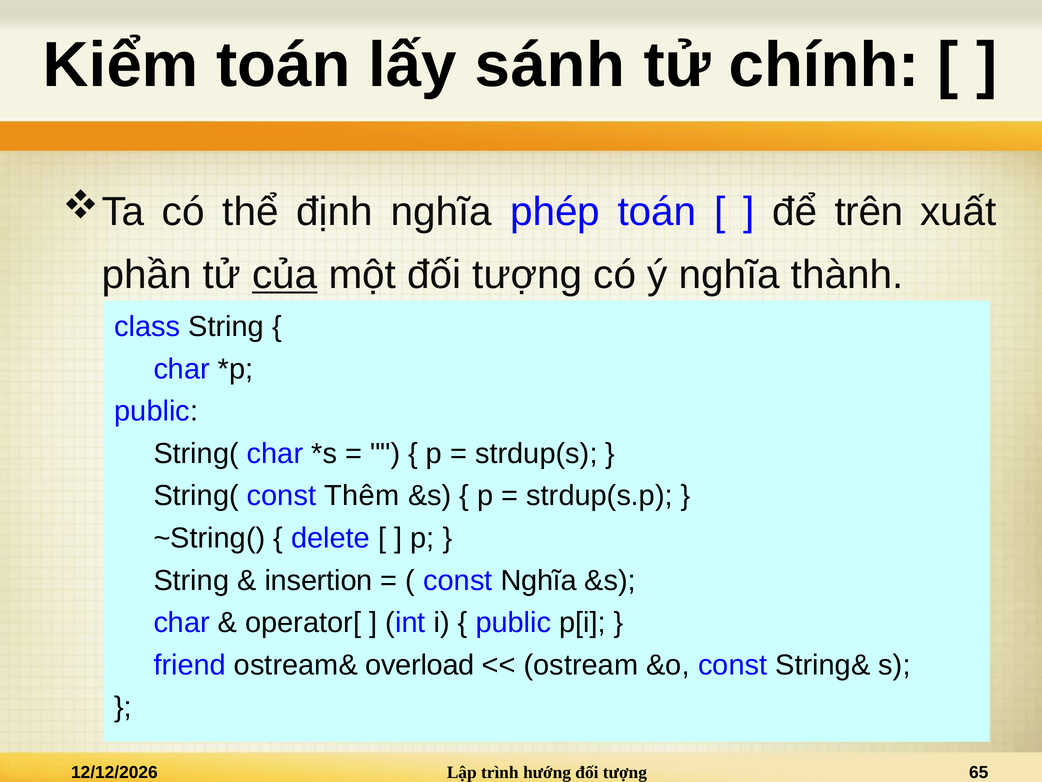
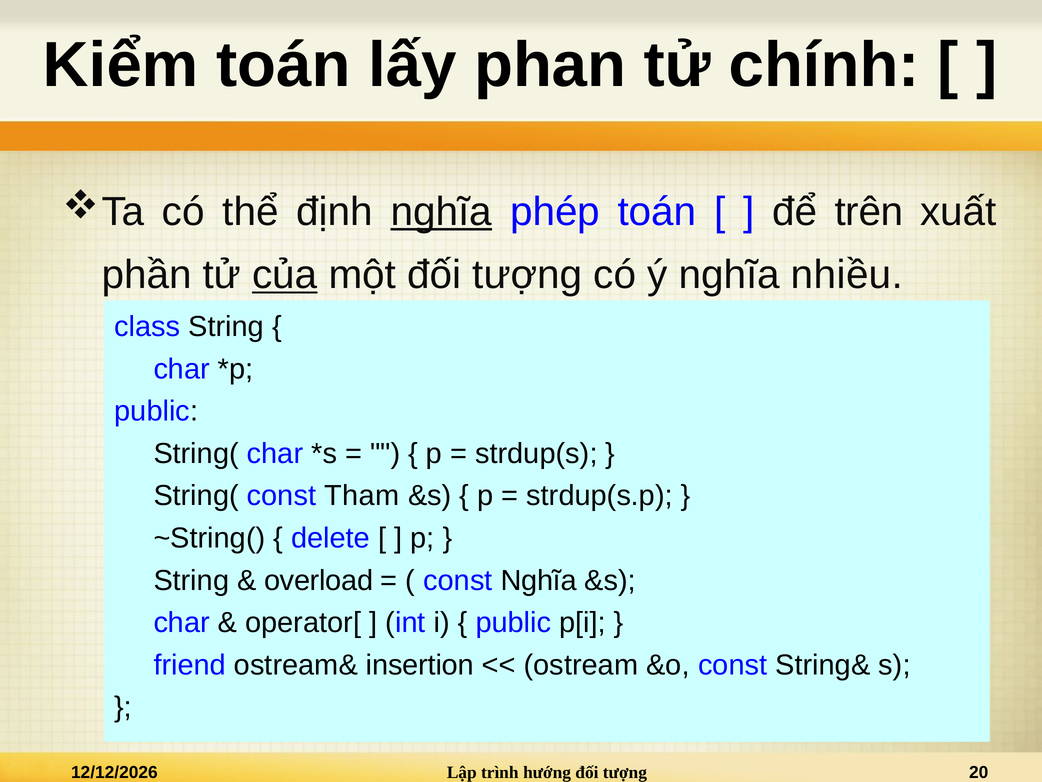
sánh: sánh -> phan
nghĩa at (441, 212) underline: none -> present
thành: thành -> nhiều
Thêm: Thêm -> Tham
insertion: insertion -> overload
overload: overload -> insertion
65: 65 -> 20
